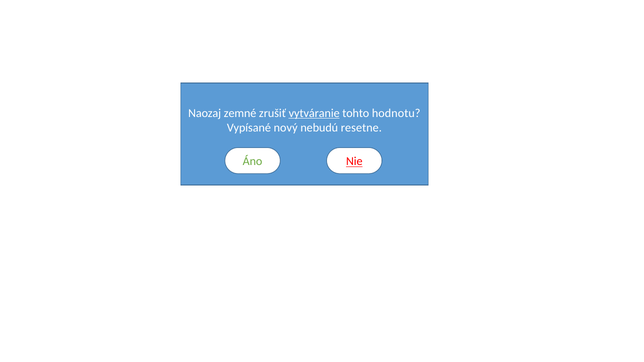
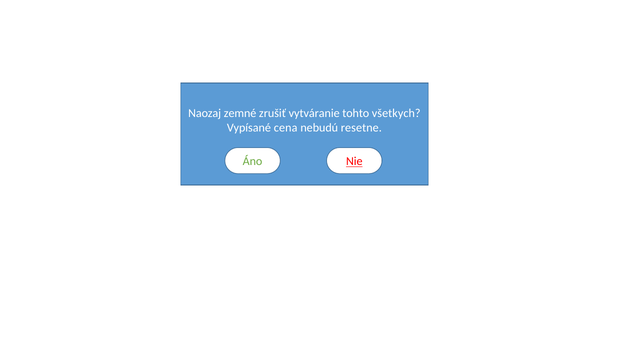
vytváranie underline: present -> none
hodnotu: hodnotu -> všetkych
nový: nový -> cena
